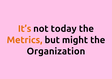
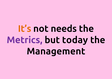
today: today -> needs
Metrics colour: orange -> purple
might: might -> today
Organization: Organization -> Management
